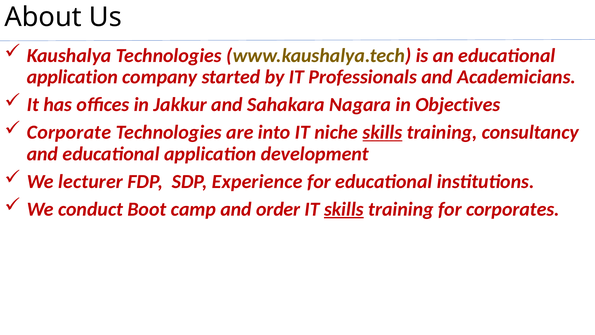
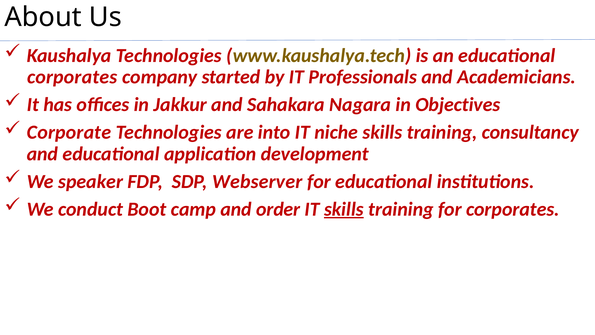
application at (72, 77): application -> corporates
skills at (382, 132) underline: present -> none
lecturer: lecturer -> speaker
Experience: Experience -> Webserver
